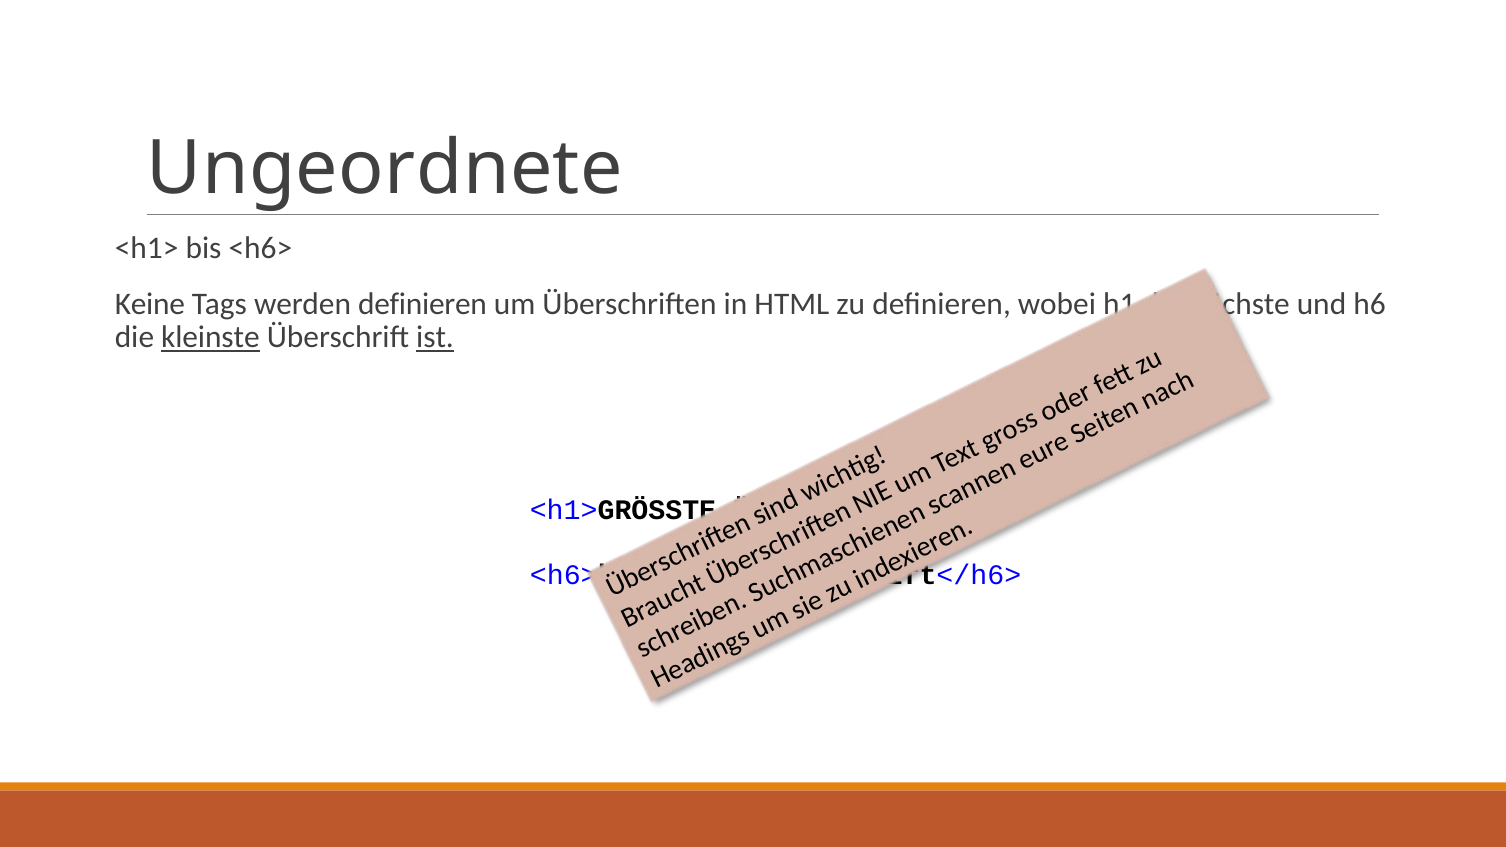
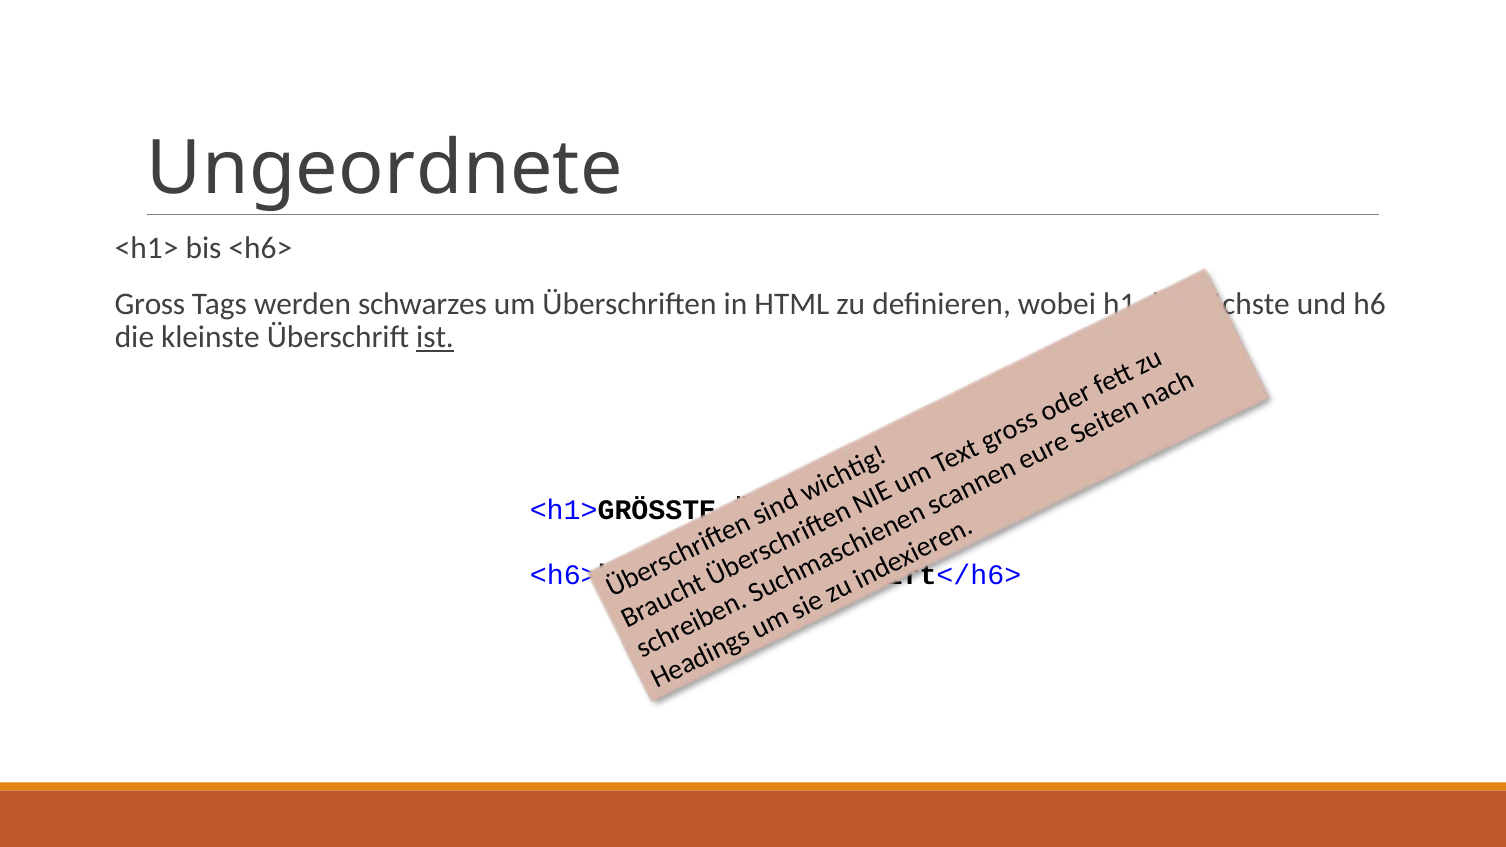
Keine: Keine -> Gross
werden definieren: definieren -> schwarzes
kleinste underline: present -> none
